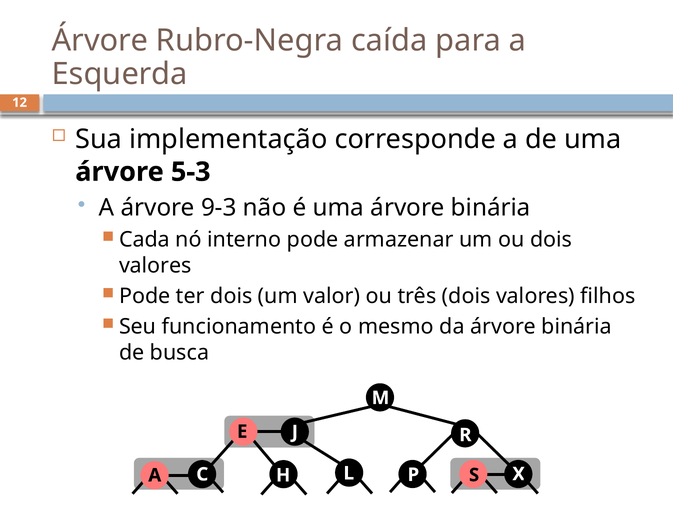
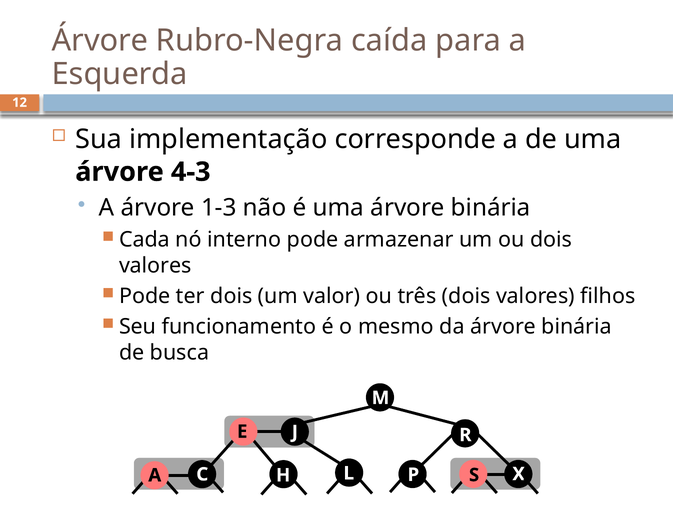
5-3: 5-3 -> 4-3
9-3: 9-3 -> 1-3
